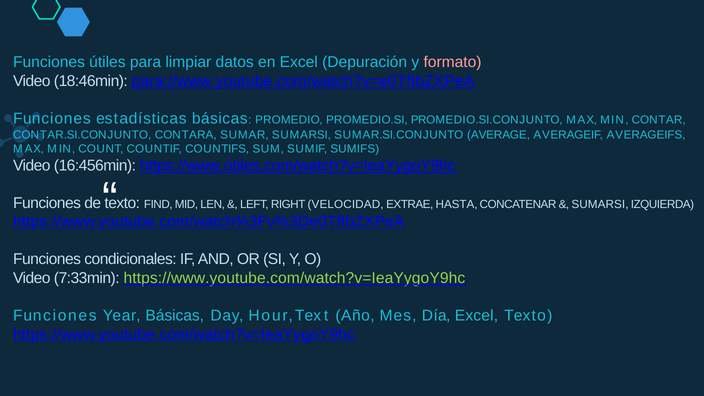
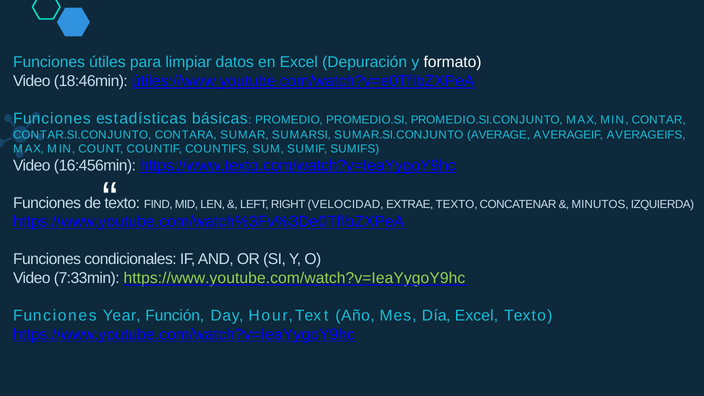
formato colour: pink -> white
para://www.youtube.com/watch?v=e0TfIbZXPeA: para://www.youtube.com/watch?v=e0TfIbZXPeA -> útiles://www.youtube.com/watch?v=e0TfIbZXPeA
https://www.útiles.com/watch?v=IeaYygoY9hc: https://www.útiles.com/watch?v=IeaYygoY9hc -> https://www.texto.com/watch?v=IeaYygoY9hc
EXTRAE HASTA: HASTA -> TEXTO
SUMARSI at (600, 204): SUMARSI -> MINUTOS
Year Básicas: Básicas -> Función
